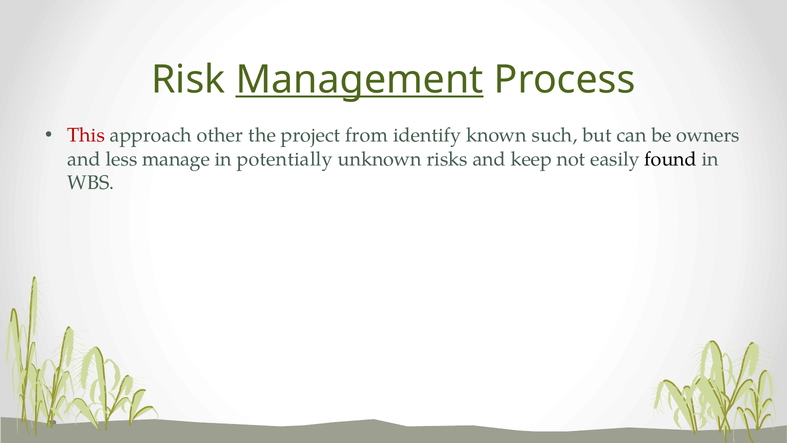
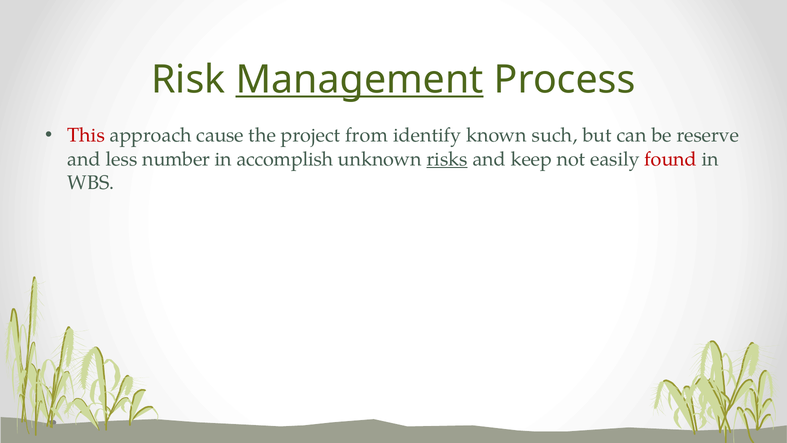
other: other -> cause
owners: owners -> reserve
manage: manage -> number
potentially: potentially -> accomplish
risks underline: none -> present
found colour: black -> red
